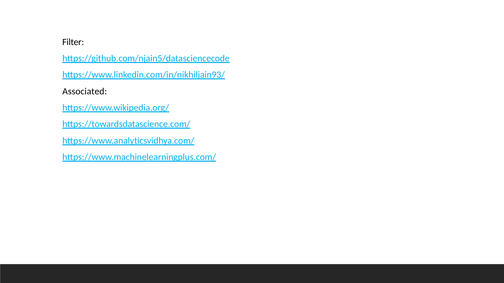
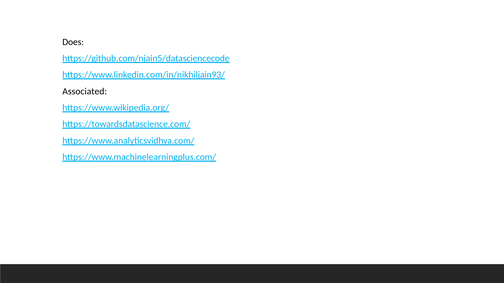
Filter: Filter -> Does
